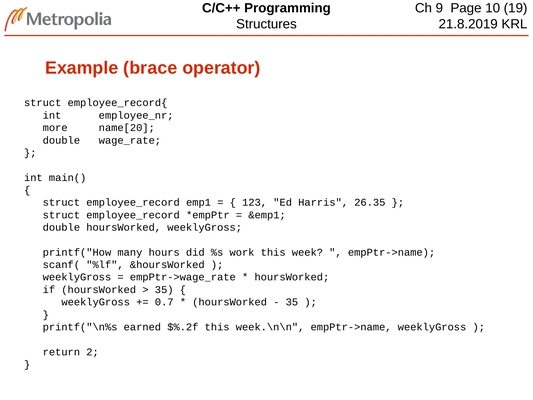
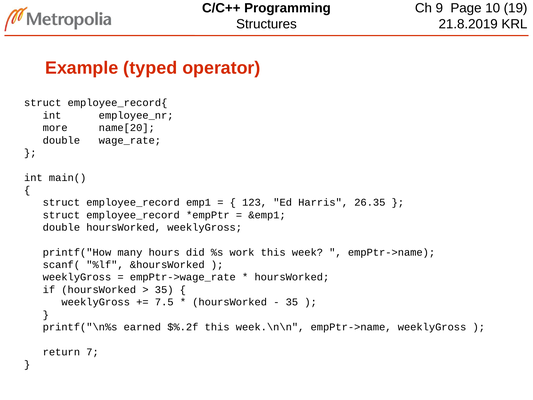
brace: brace -> typed
0.7: 0.7 -> 7.5
2: 2 -> 7
